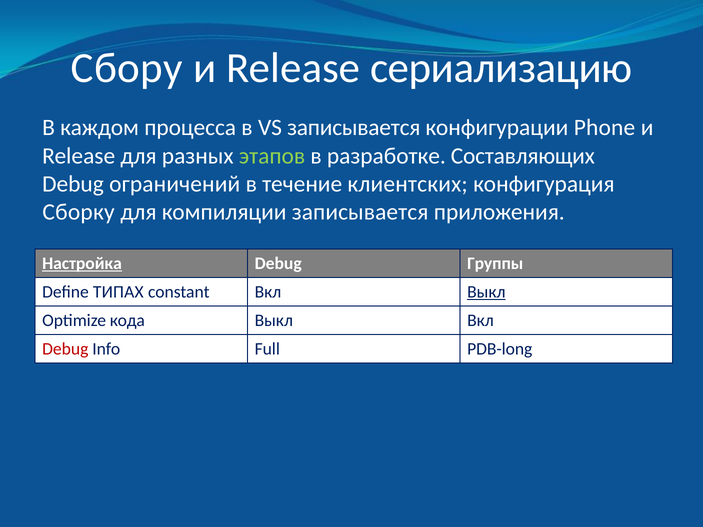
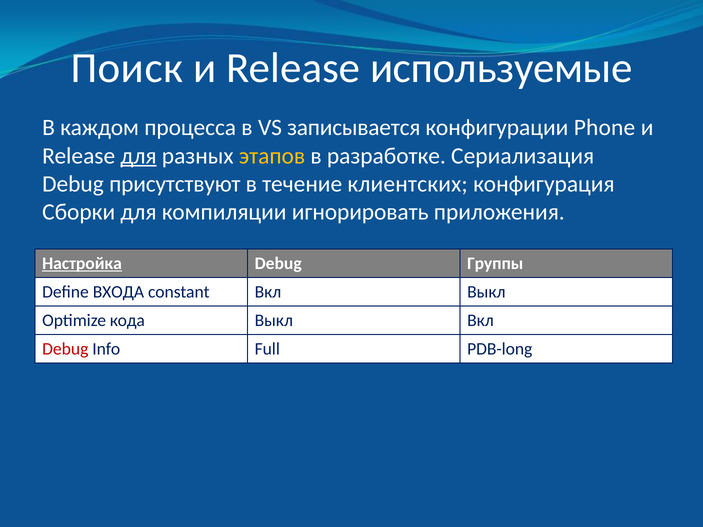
Сбору: Сбору -> Поиск
сериализацию: сериализацию -> используемые
для at (139, 156) underline: none -> present
этапов colour: light green -> yellow
Составляющих: Составляющих -> Сериализация
ограничений: ограничений -> присутствуют
Сборку: Сборку -> Сборки
компиляции записывается: записывается -> игнорировать
ТИПАХ: ТИПАХ -> ВХОДА
Выкл at (486, 292) underline: present -> none
